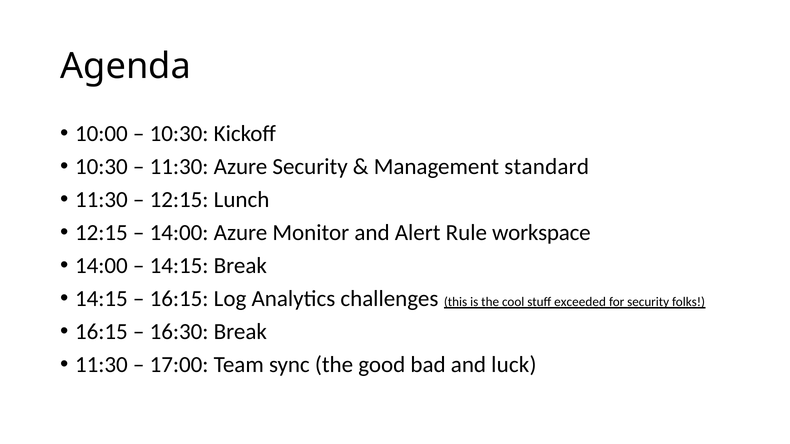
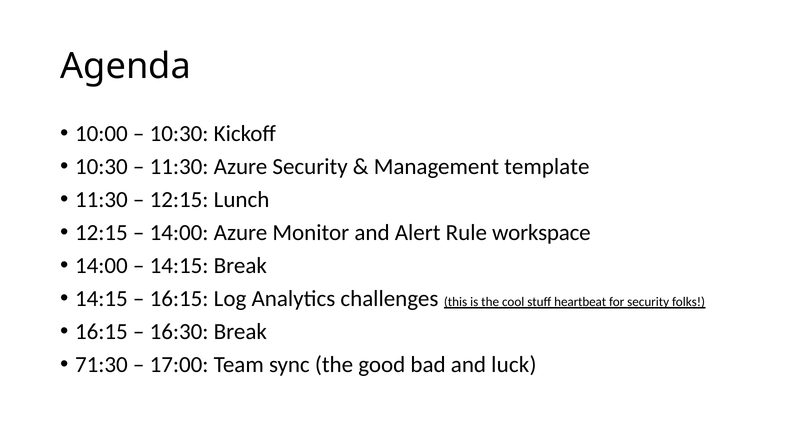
standard: standard -> template
exceeded: exceeded -> heartbeat
11:30 at (101, 365): 11:30 -> 71:30
